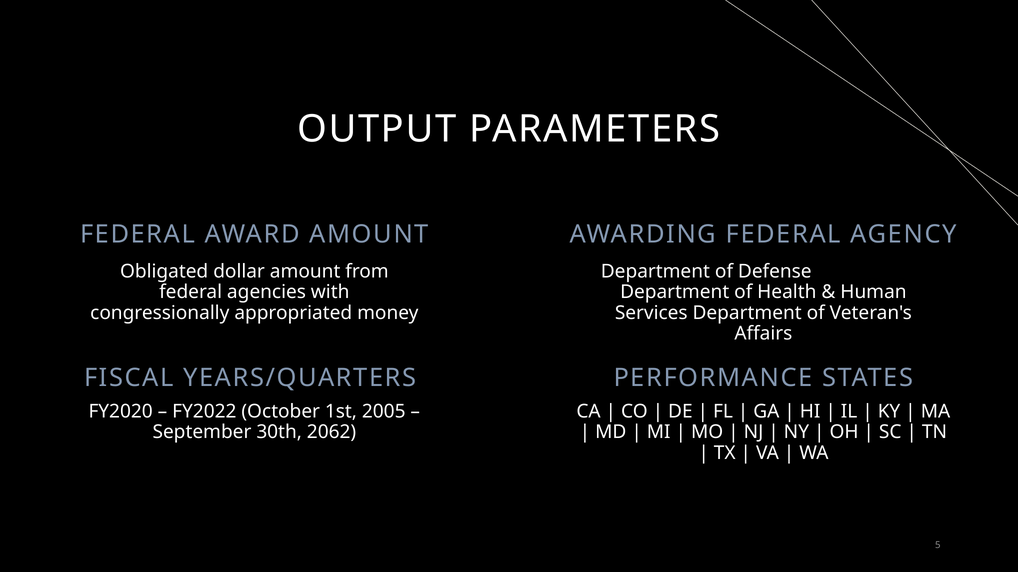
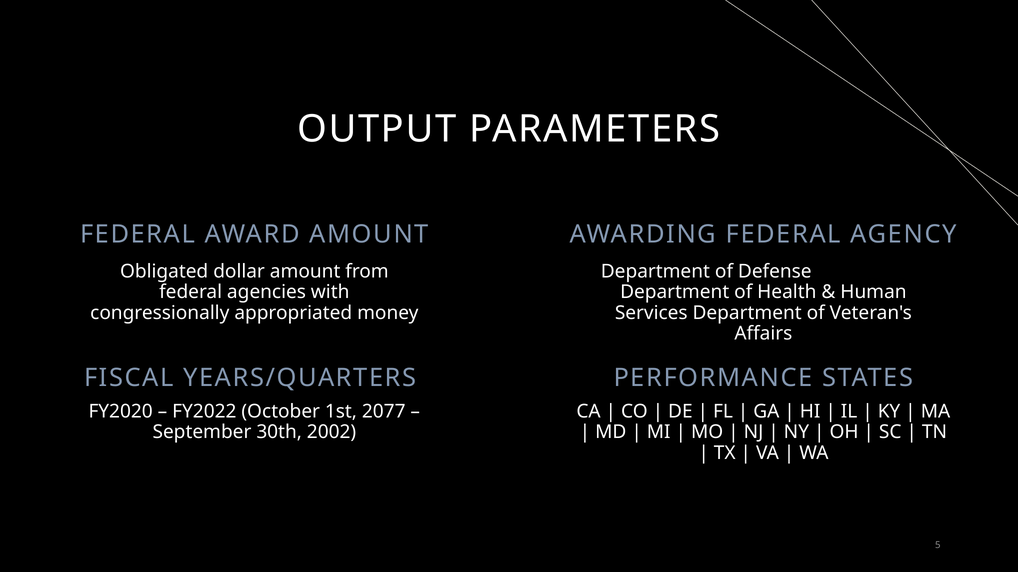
2005: 2005 -> 2077
2062: 2062 -> 2002
